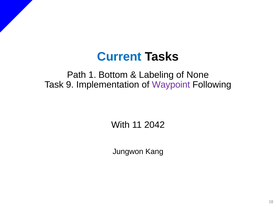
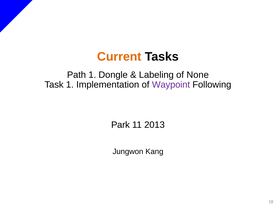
Current colour: blue -> orange
Bottom: Bottom -> Dongle
Task 9: 9 -> 1
With: With -> Park
2042: 2042 -> 2013
